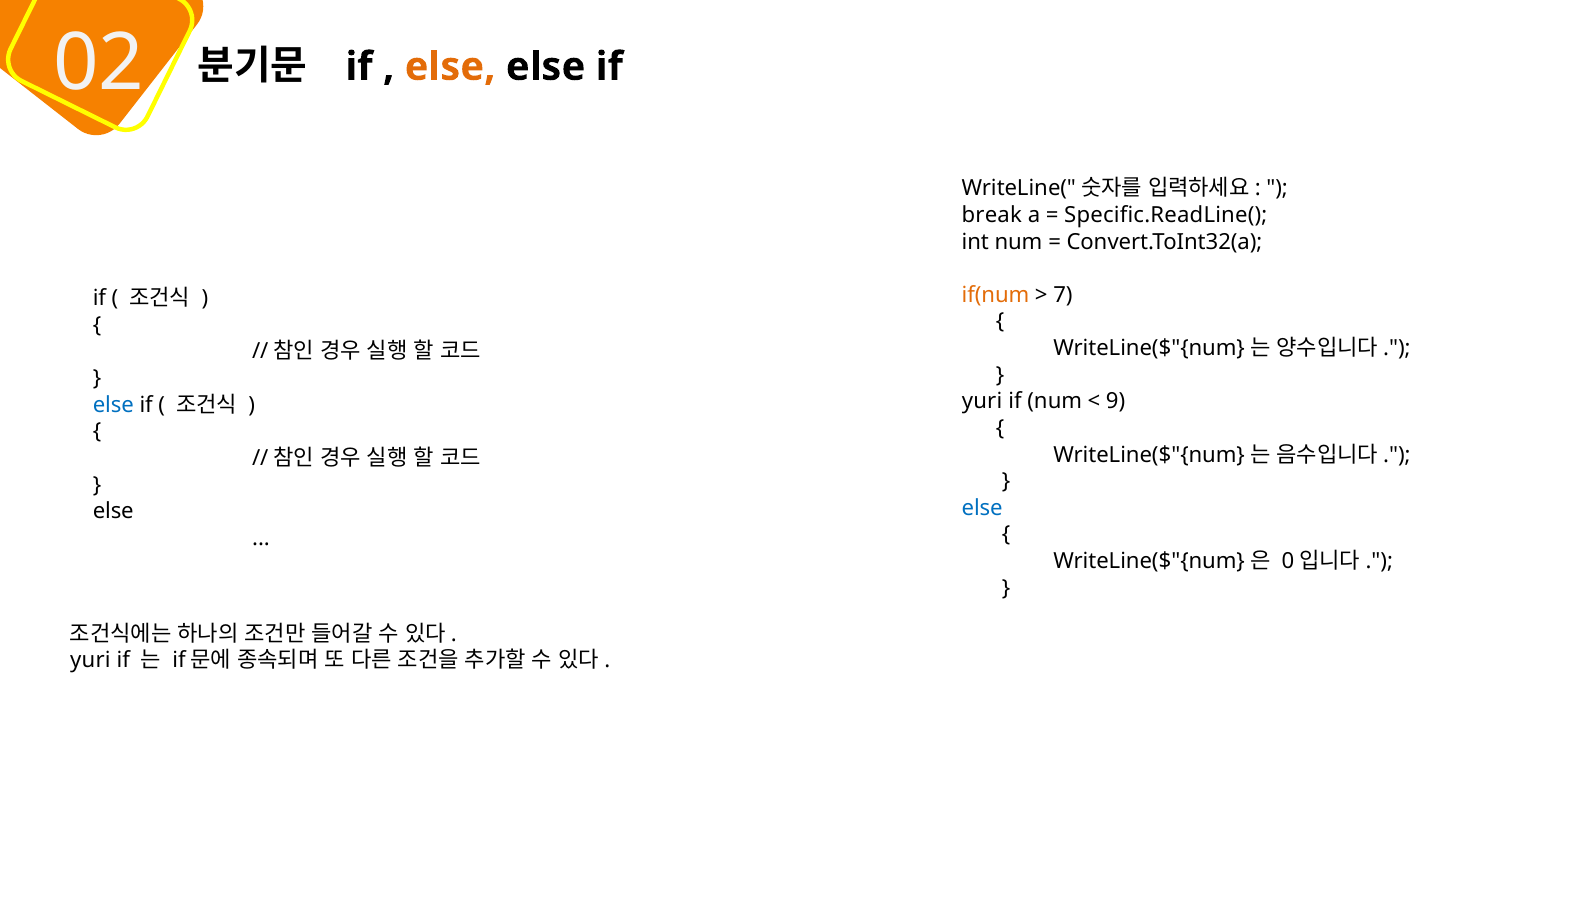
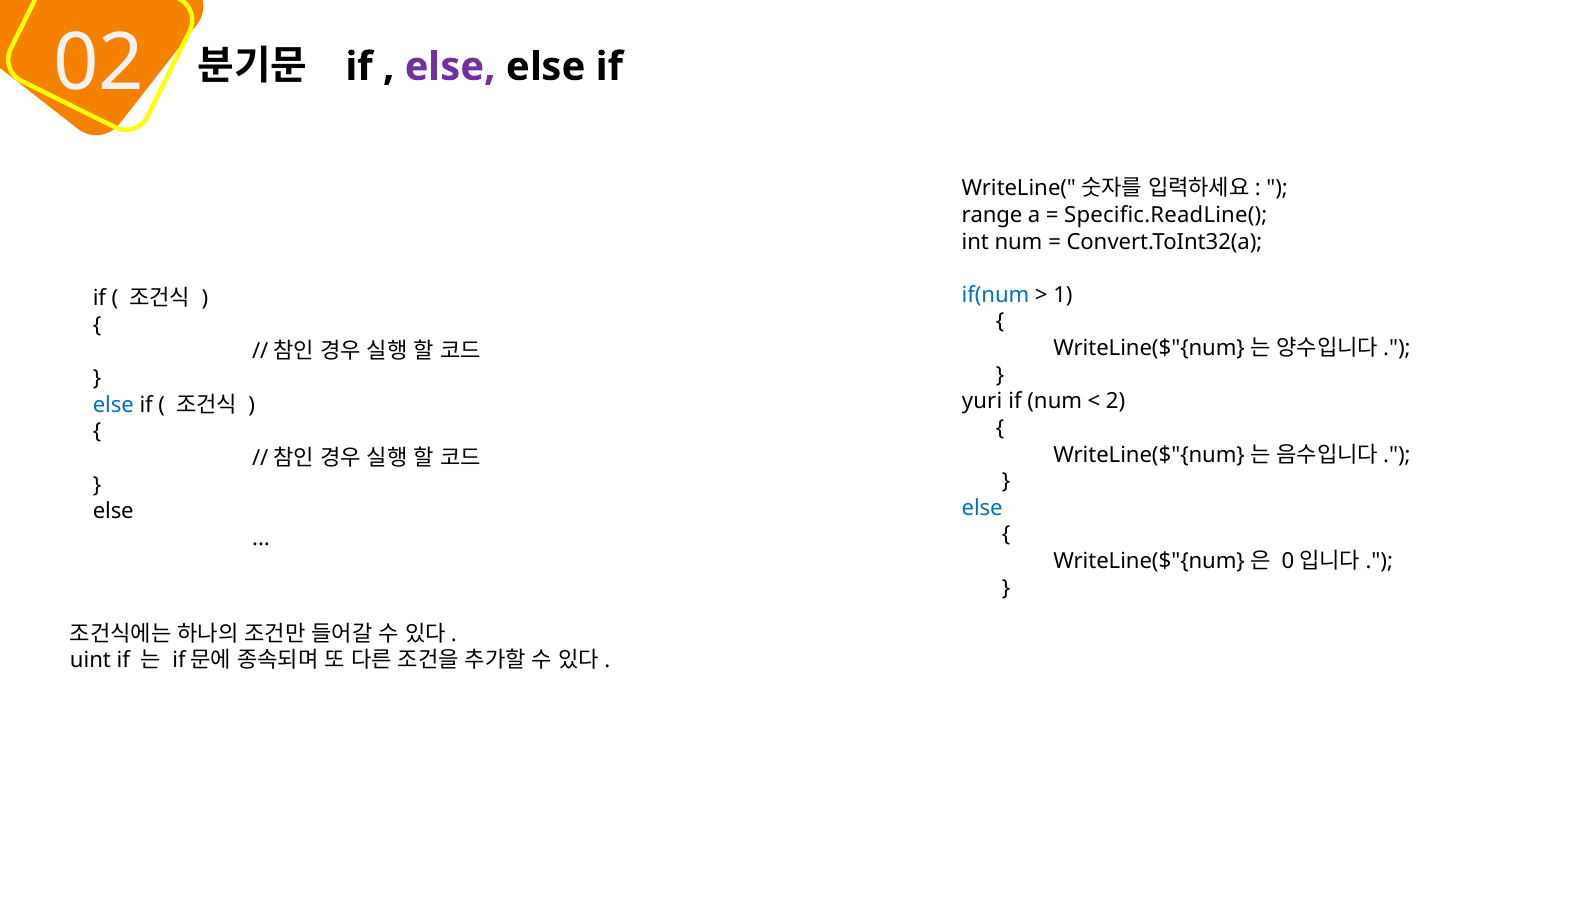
else at (450, 67) colour: orange -> purple
break: break -> range
if(num colour: orange -> blue
7: 7 -> 1
9: 9 -> 2
yuri at (90, 660): yuri -> uint
